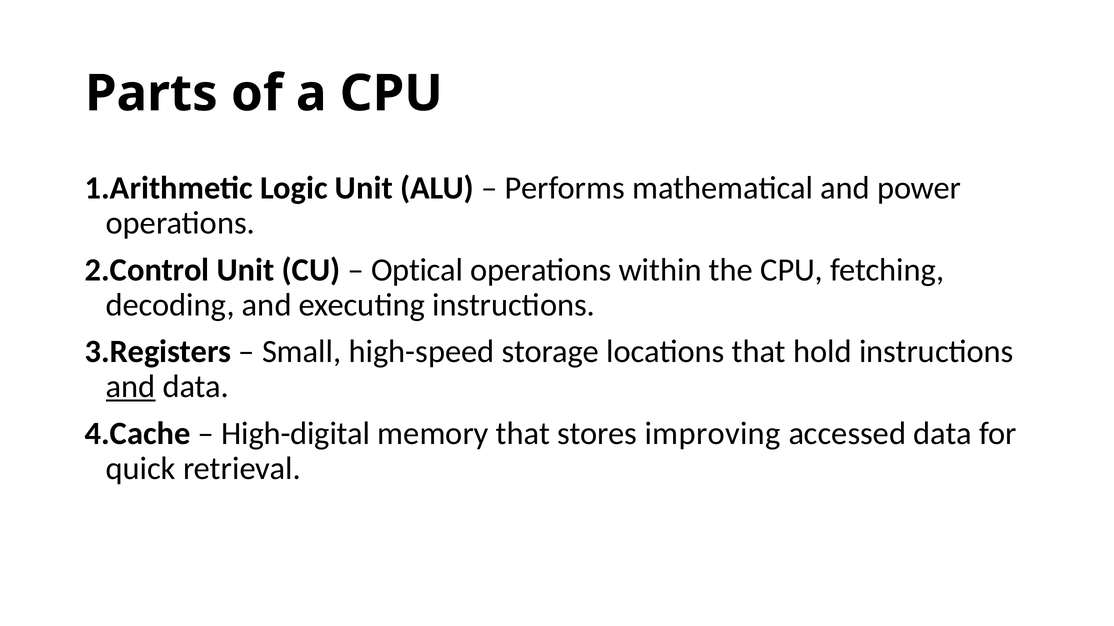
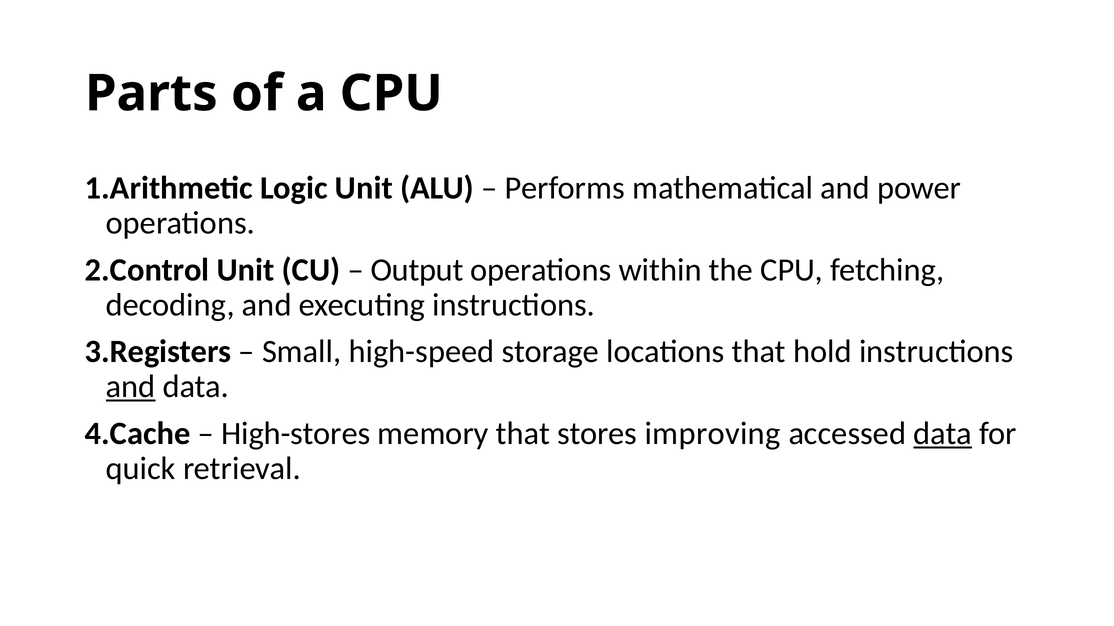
Optical: Optical -> Output
High-digital: High-digital -> High-stores
data at (943, 434) underline: none -> present
